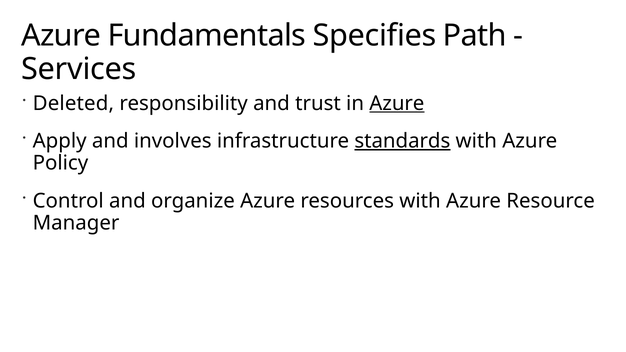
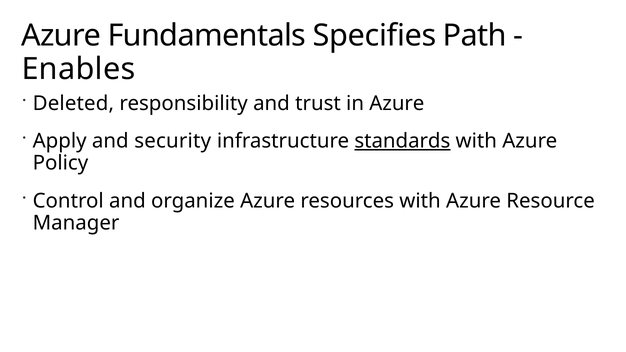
Services: Services -> Enables
Azure at (397, 103) underline: present -> none
involves: involves -> security
